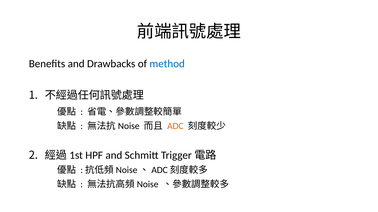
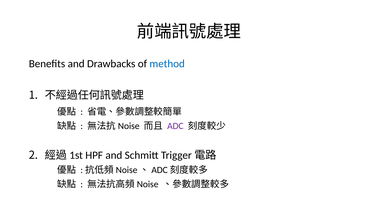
ADC colour: orange -> purple
